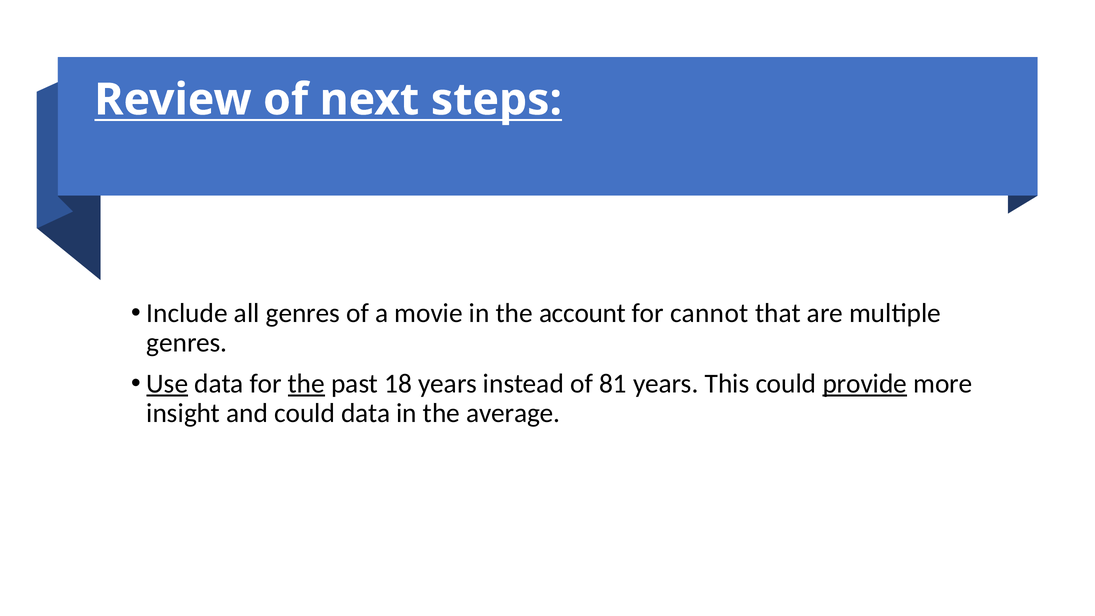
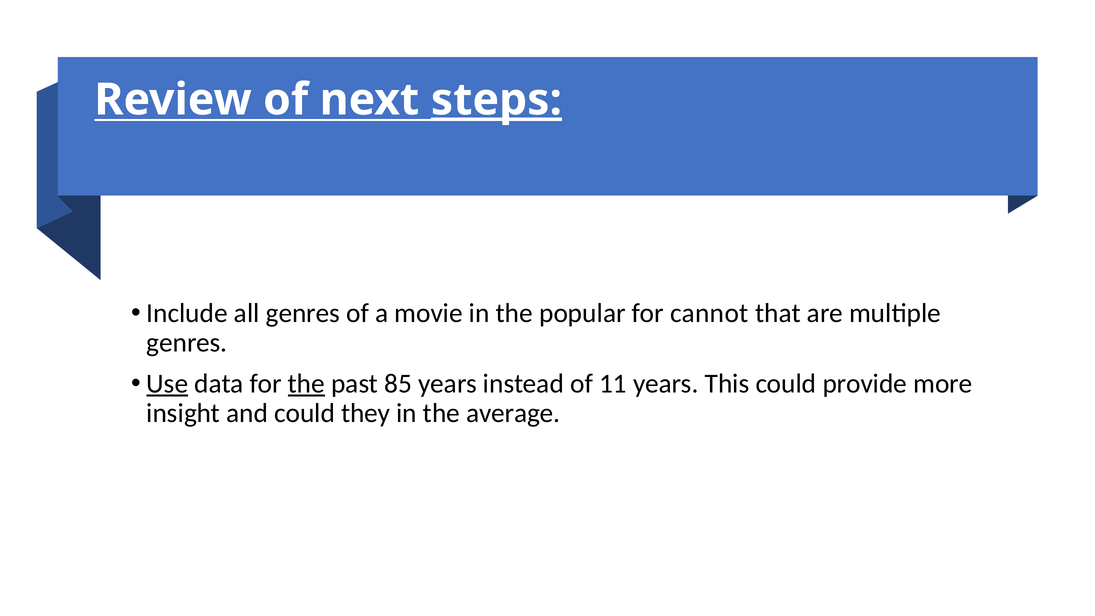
steps underline: none -> present
account: account -> popular
18: 18 -> 85
81: 81 -> 11
provide underline: present -> none
could data: data -> they
